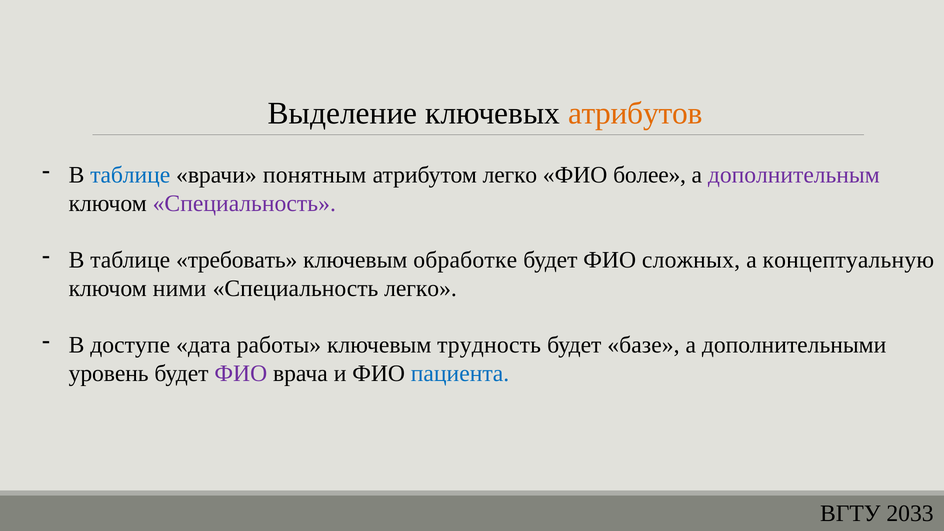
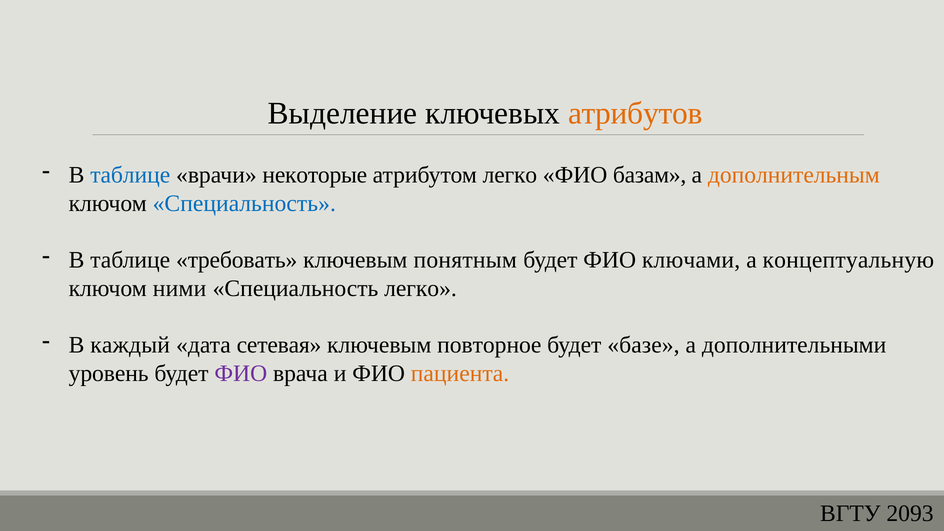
понятным: понятным -> некоторые
более: более -> базам
дополнительным colour: purple -> orange
Специальность at (244, 204) colour: purple -> blue
обработке: обработке -> понятным
сложных: сложных -> ключами
доступе: доступе -> каждый
работы: работы -> сетевая
трудность: трудность -> повторное
пациента colour: blue -> orange
2033: 2033 -> 2093
